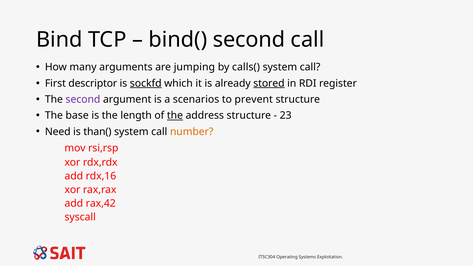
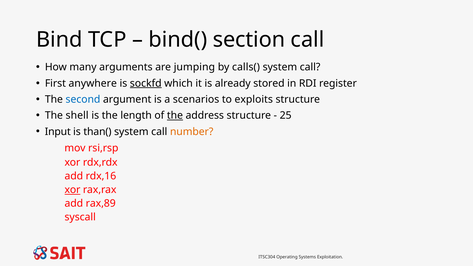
bind( second: second -> section
descriptor: descriptor -> anywhere
stored underline: present -> none
second at (83, 99) colour: purple -> blue
prevent: prevent -> exploits
base: base -> shell
23: 23 -> 25
Need: Need -> Input
xor at (72, 190) underline: none -> present
rax,42: rax,42 -> rax,89
